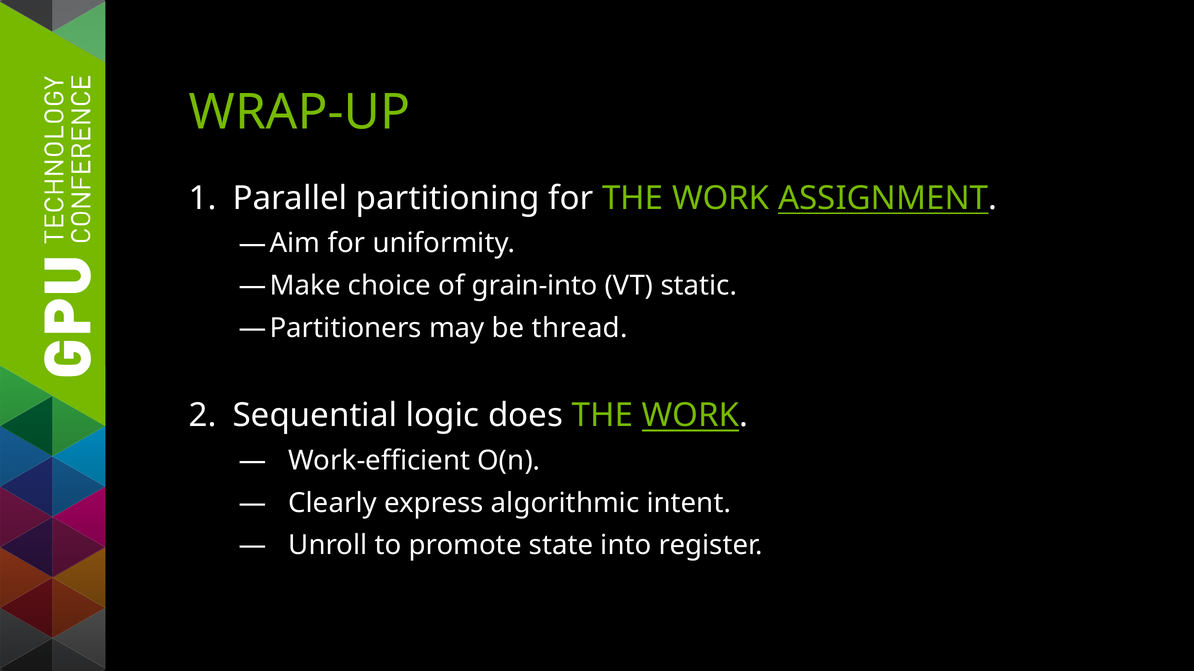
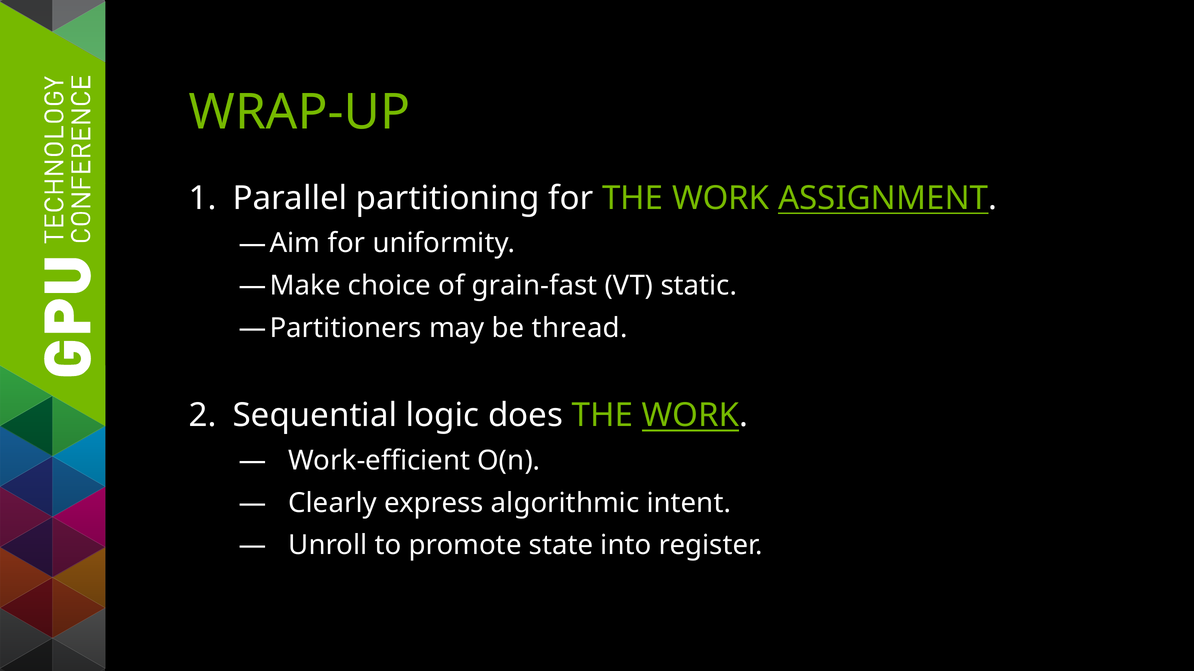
grain-into: grain-into -> grain-fast
